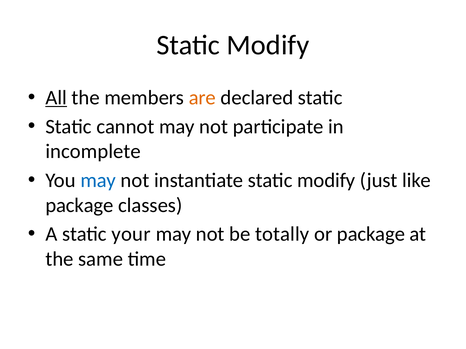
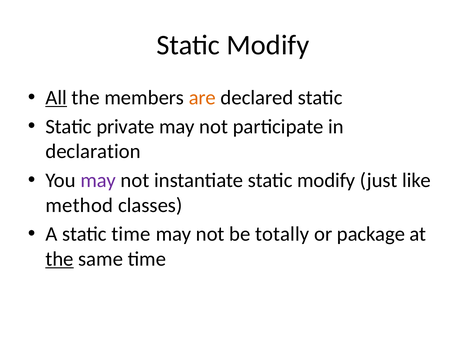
cannot: cannot -> private
incomplete: incomplete -> declaration
may at (98, 181) colour: blue -> purple
package at (79, 205): package -> method
static your: your -> time
the at (59, 259) underline: none -> present
